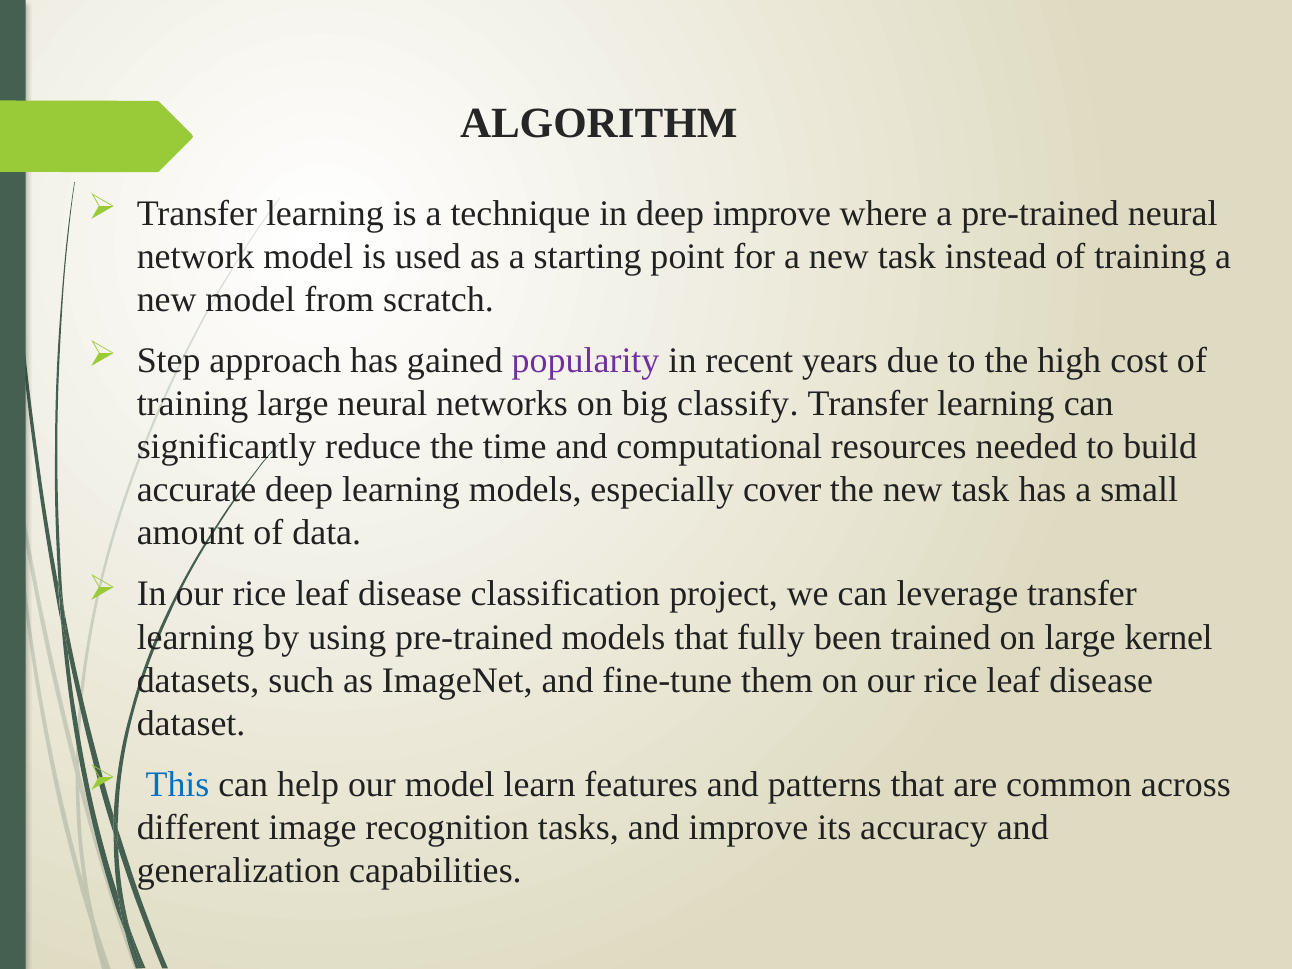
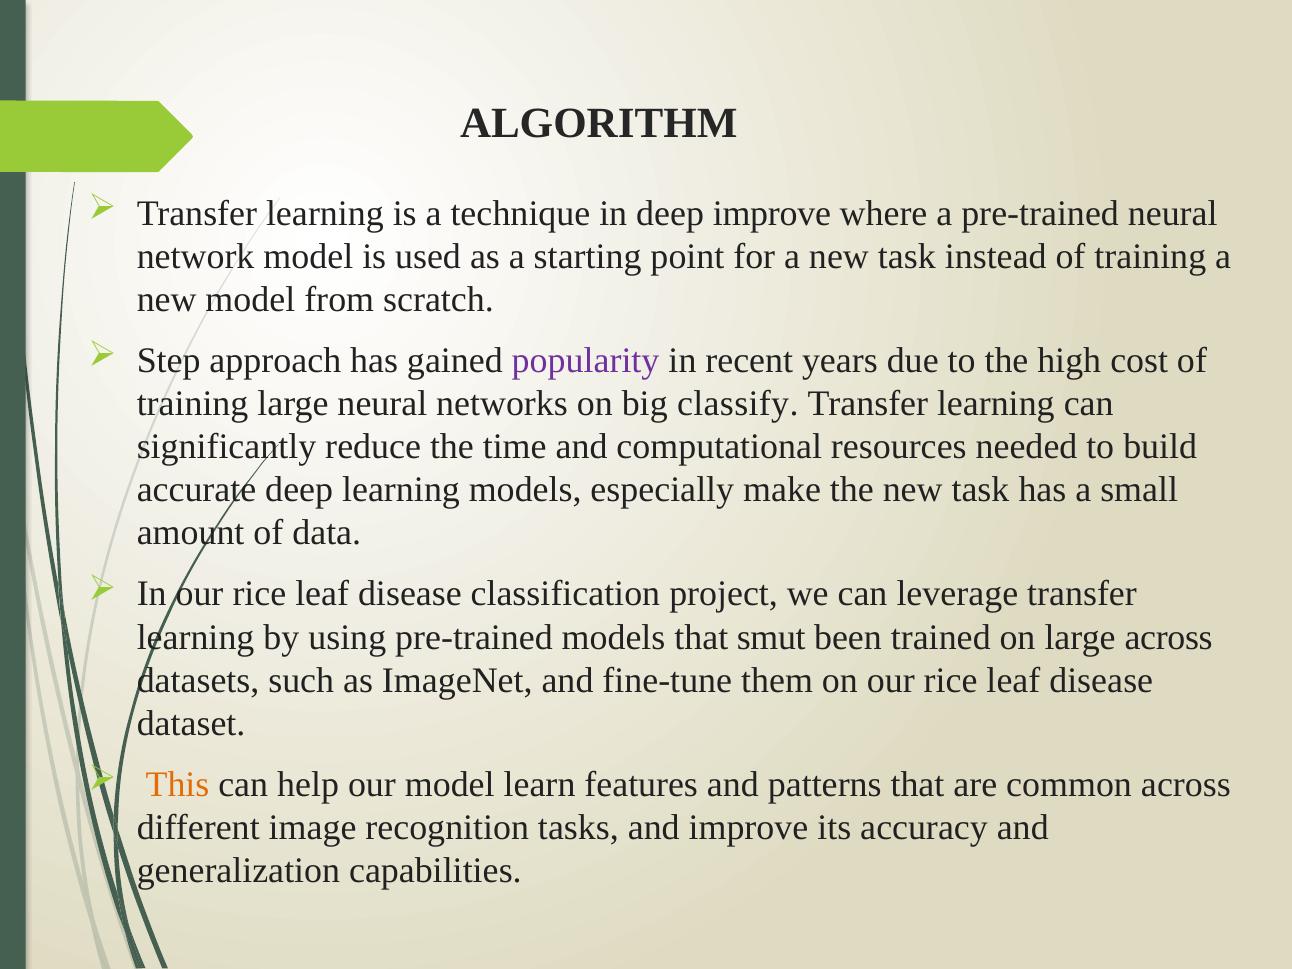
cover: cover -> make
fully: fully -> smut
large kernel: kernel -> across
This colour: blue -> orange
